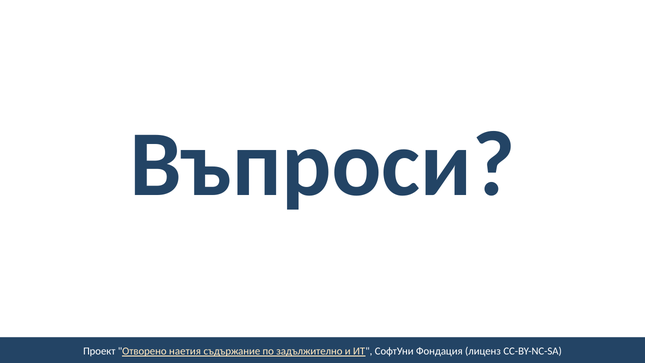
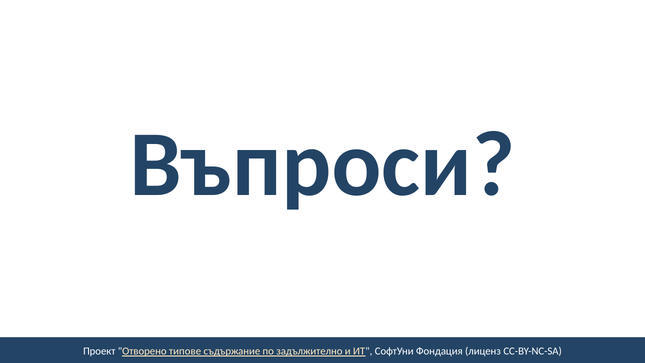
наетия: наетия -> типове
